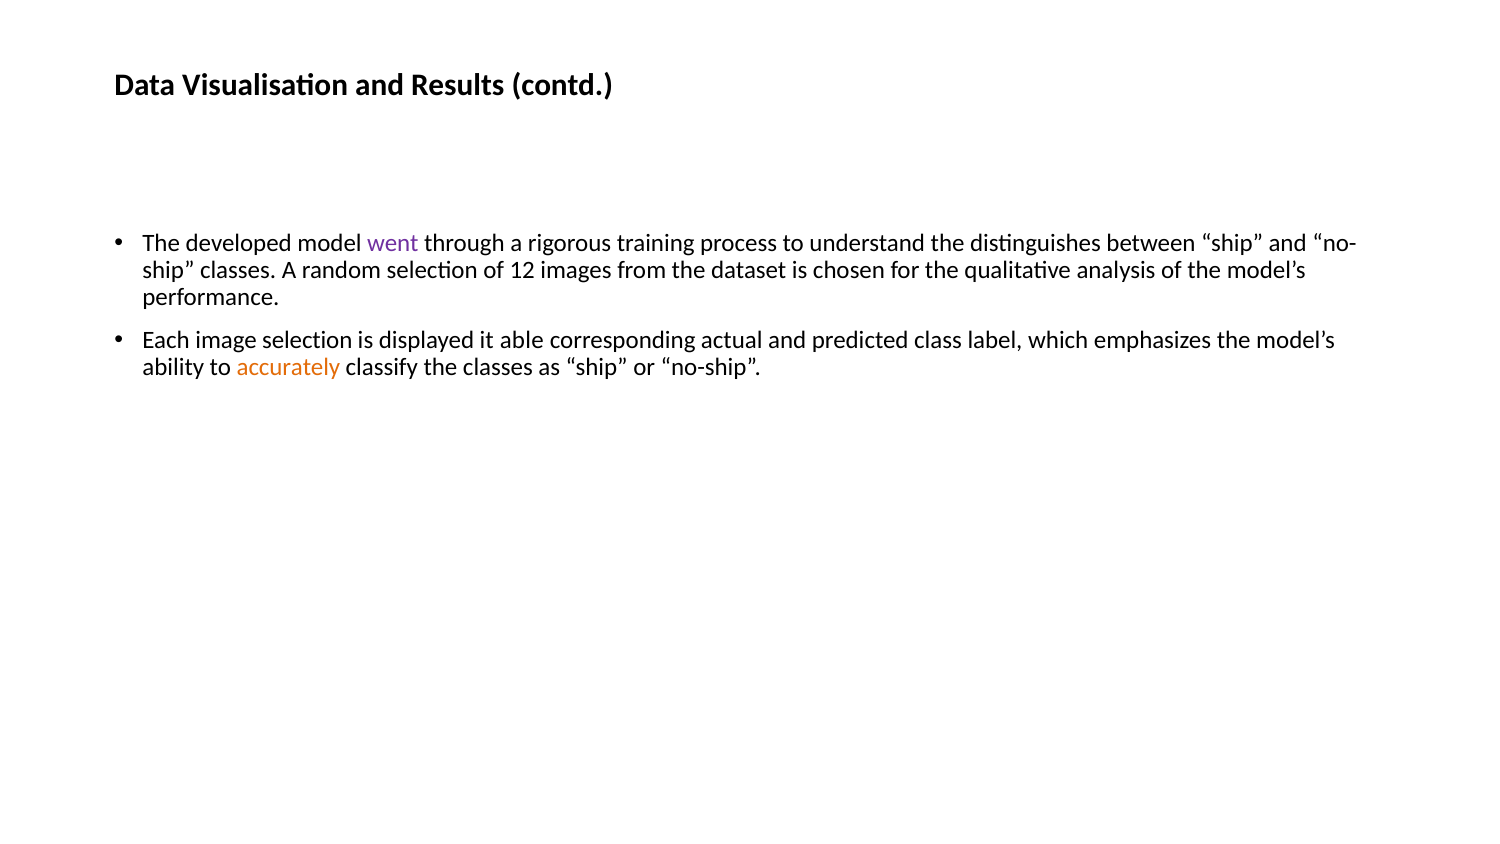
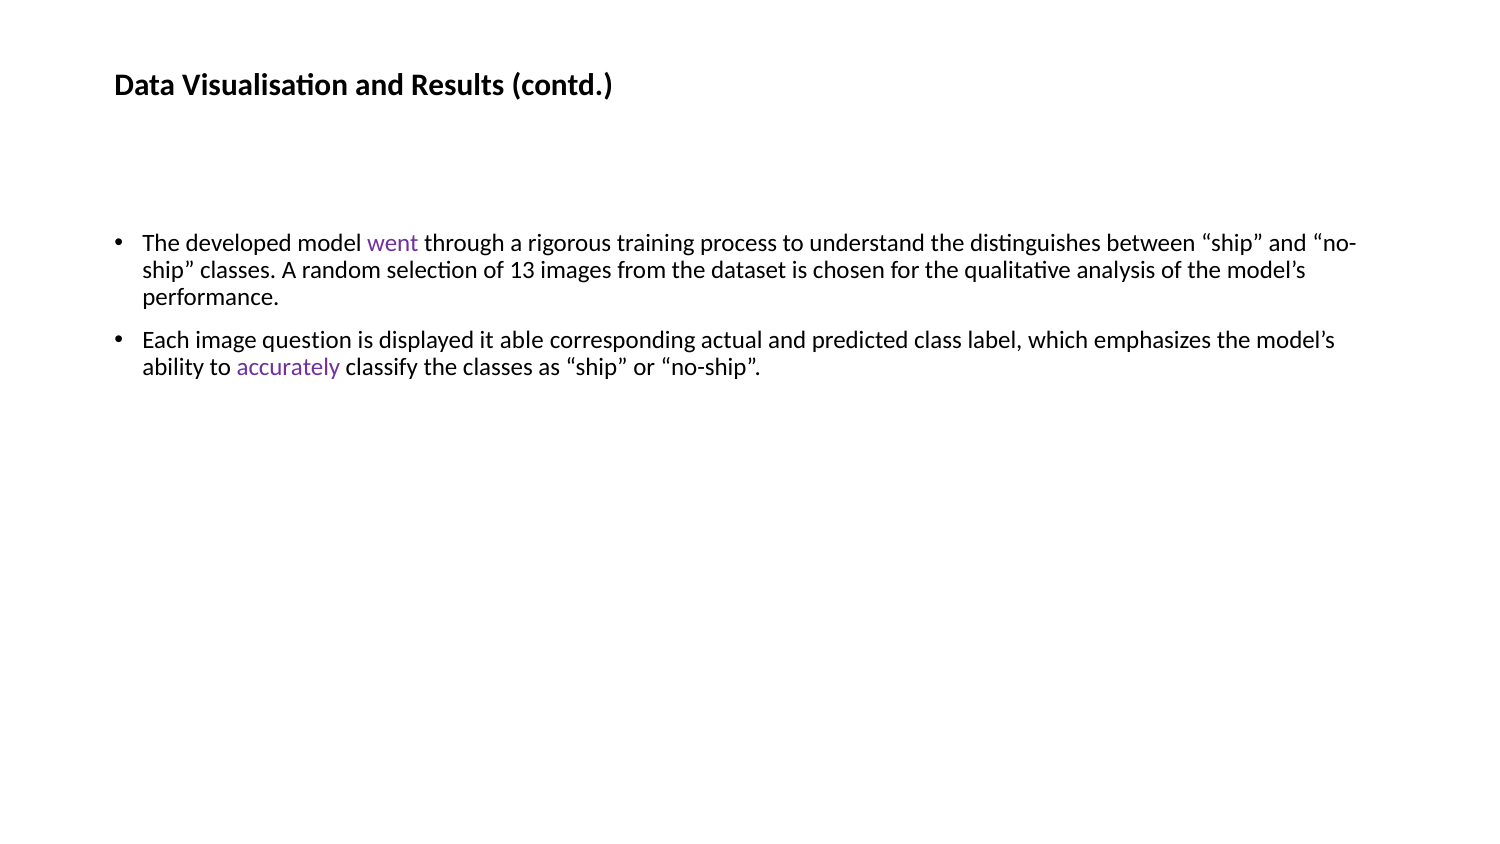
12: 12 -> 13
image selection: selection -> question
accurately colour: orange -> purple
